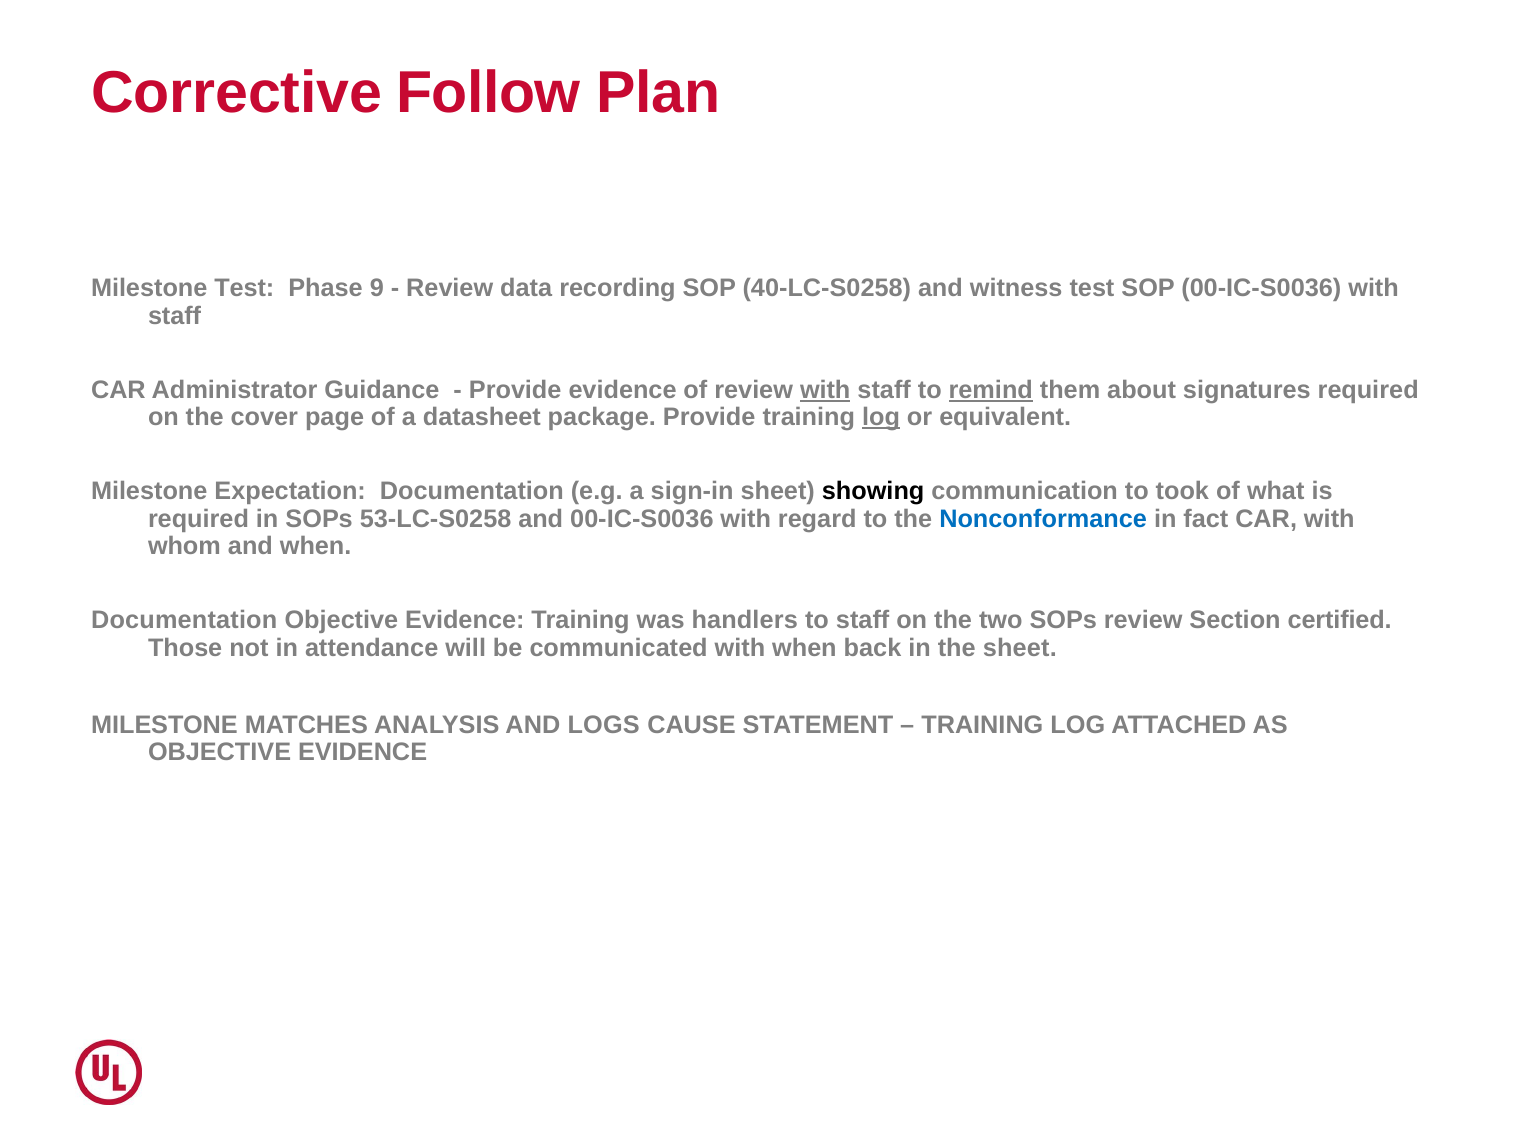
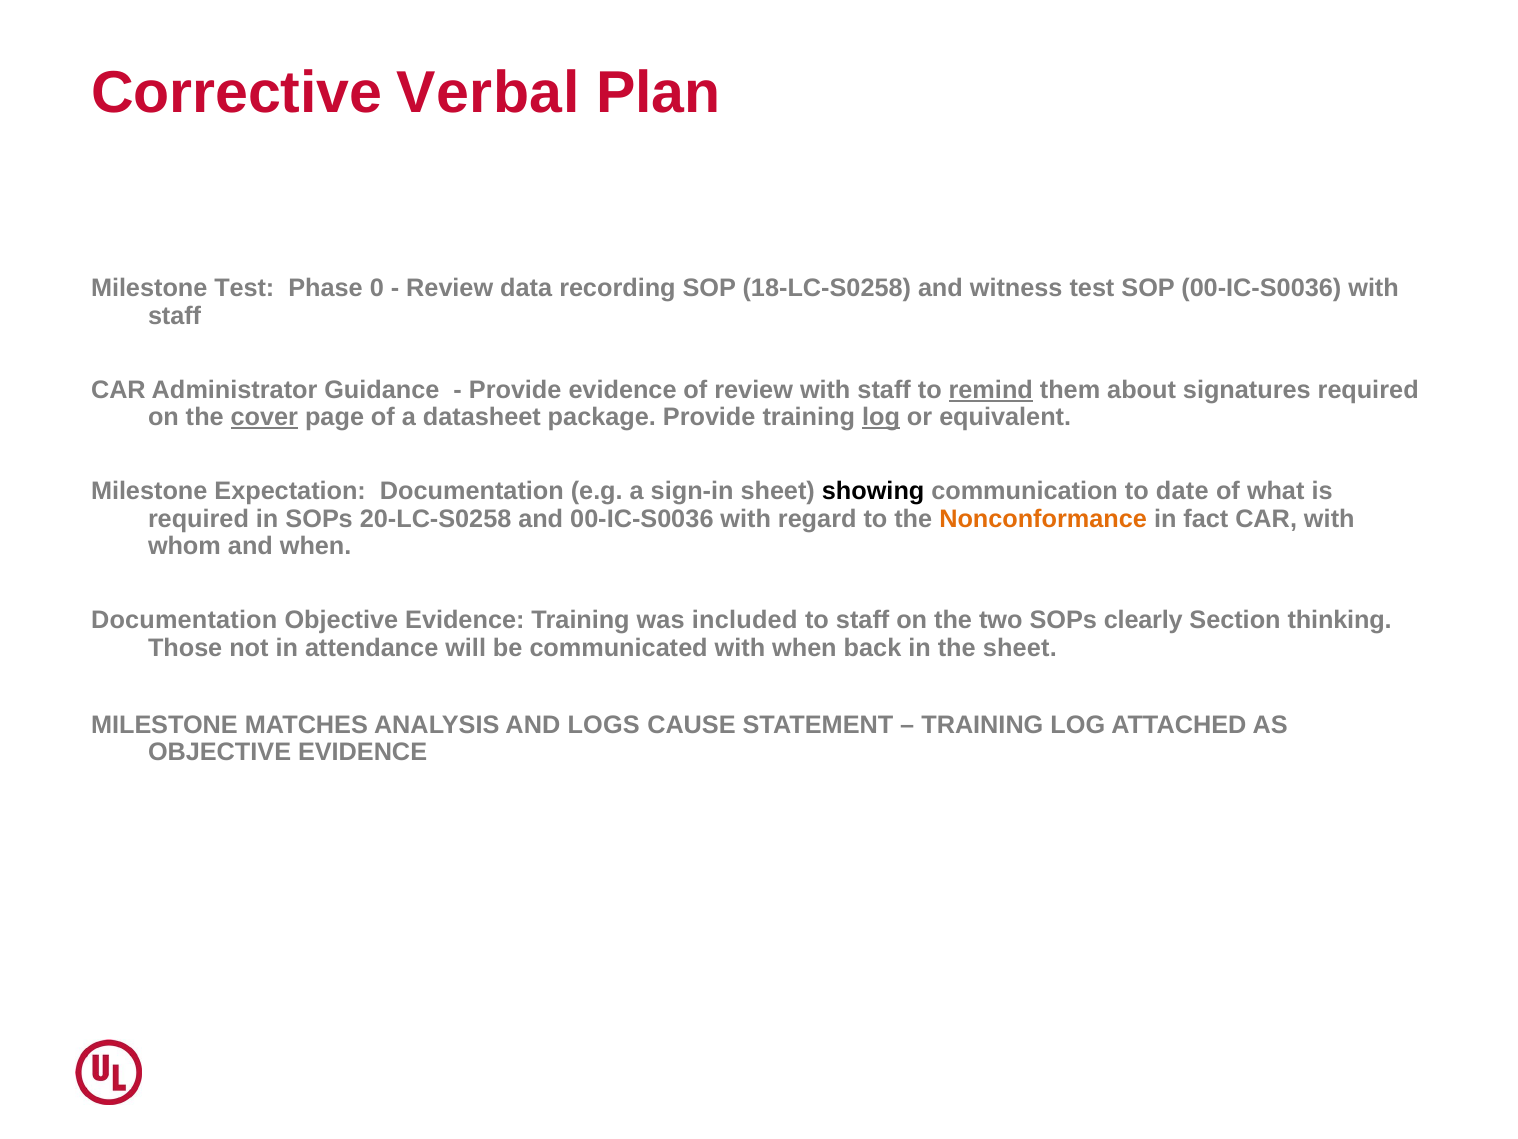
Follow: Follow -> Verbal
9: 9 -> 0
40-LC-S0258: 40-LC-S0258 -> 18-LC-S0258
with at (825, 390) underline: present -> none
cover underline: none -> present
took: took -> date
53-LC-S0258: 53-LC-S0258 -> 20-LC-S0258
Nonconformance colour: blue -> orange
handlers: handlers -> included
SOPs review: review -> clearly
certified: certified -> thinking
